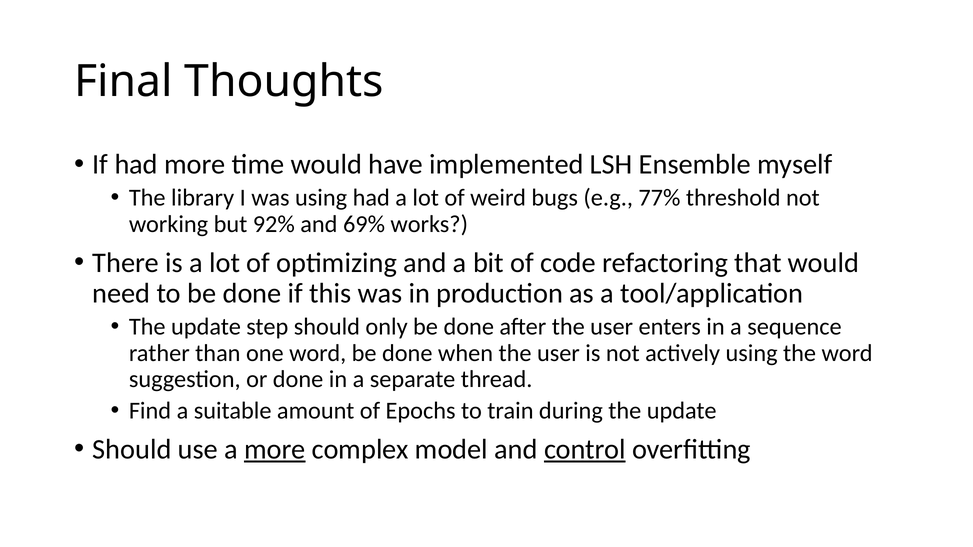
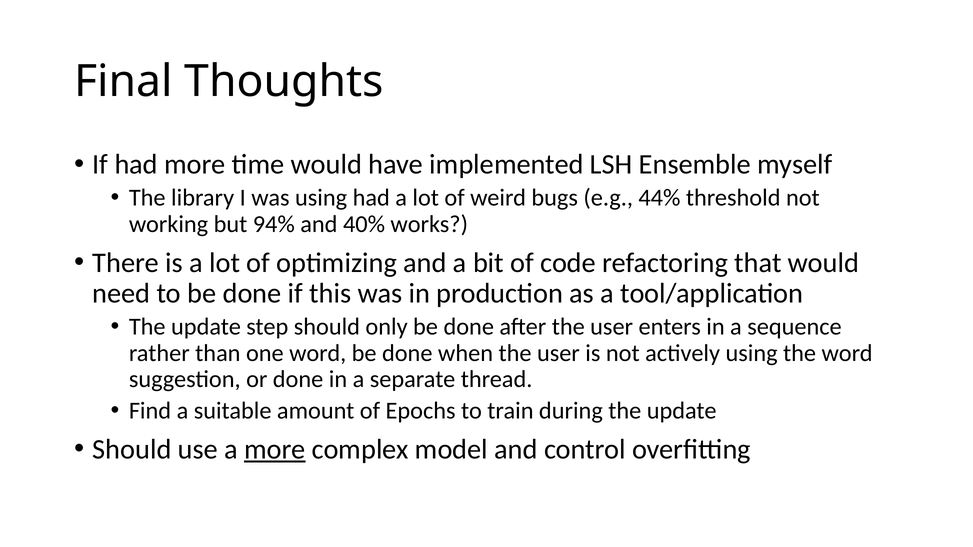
77%: 77% -> 44%
92%: 92% -> 94%
69%: 69% -> 40%
control underline: present -> none
